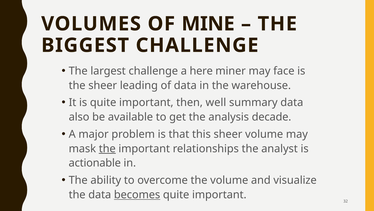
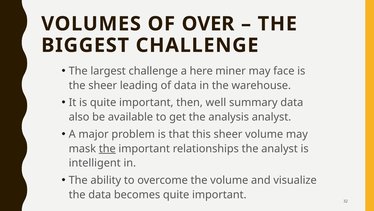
MINE: MINE -> OVER
analysis decade: decade -> analyst
actionable: actionable -> intelligent
becomes underline: present -> none
